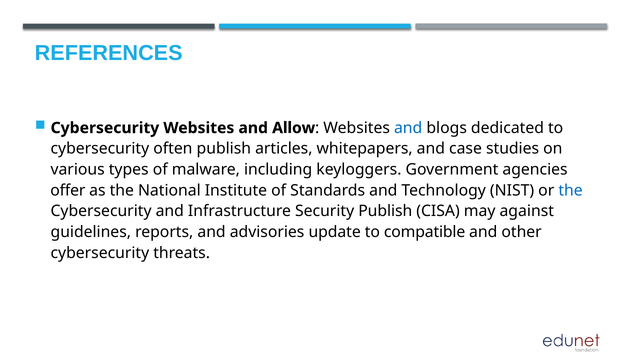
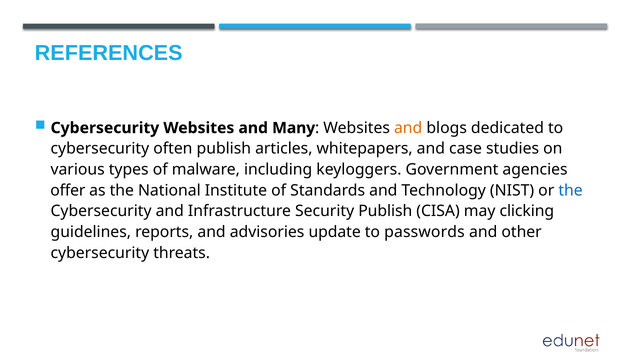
Allow: Allow -> Many
and at (408, 128) colour: blue -> orange
against: against -> clicking
compatible: compatible -> passwords
